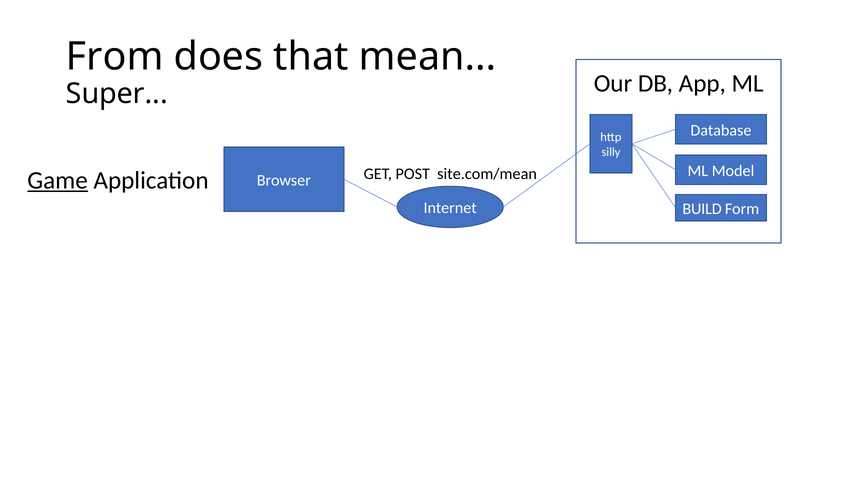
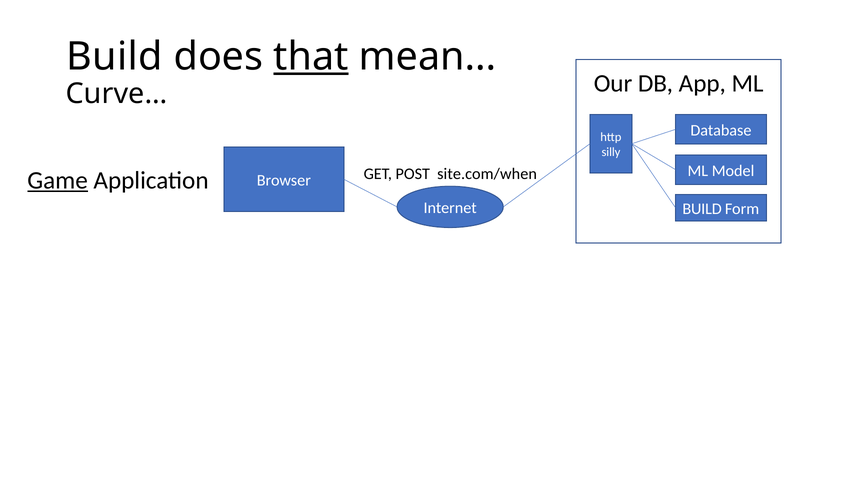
From at (115, 57): From -> Build
that underline: none -> present
Super: Super -> Curve
site.com/mean: site.com/mean -> site.com/when
